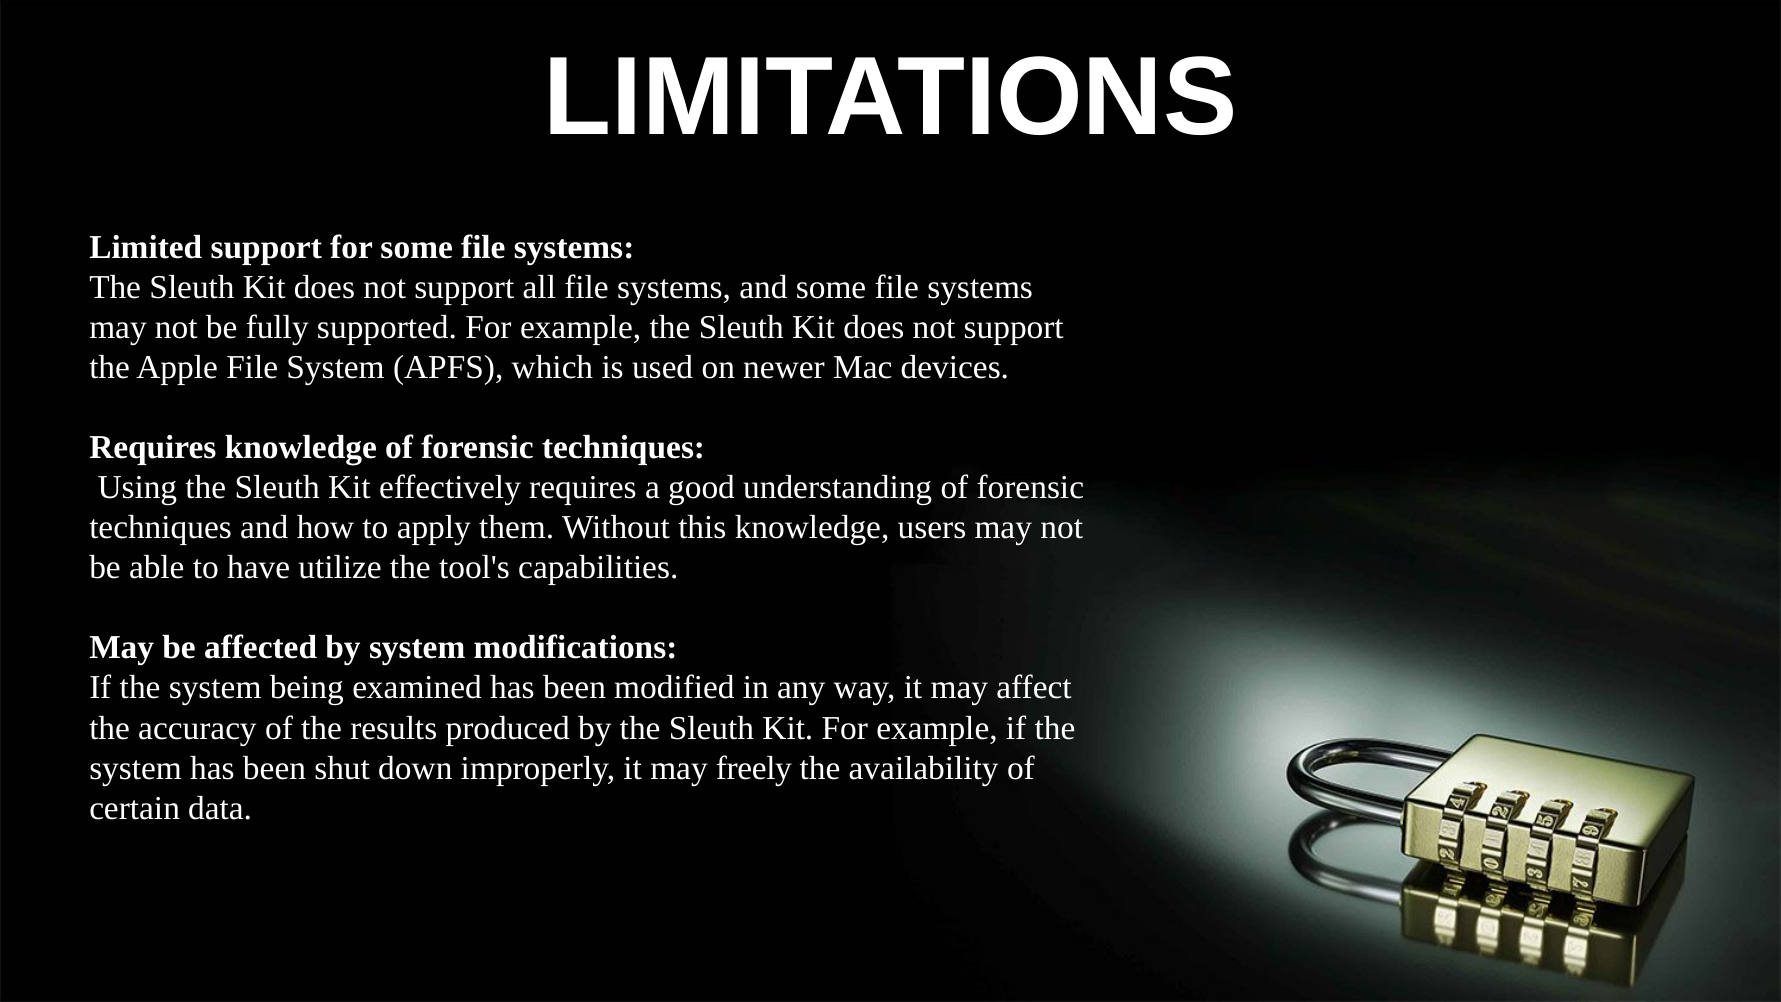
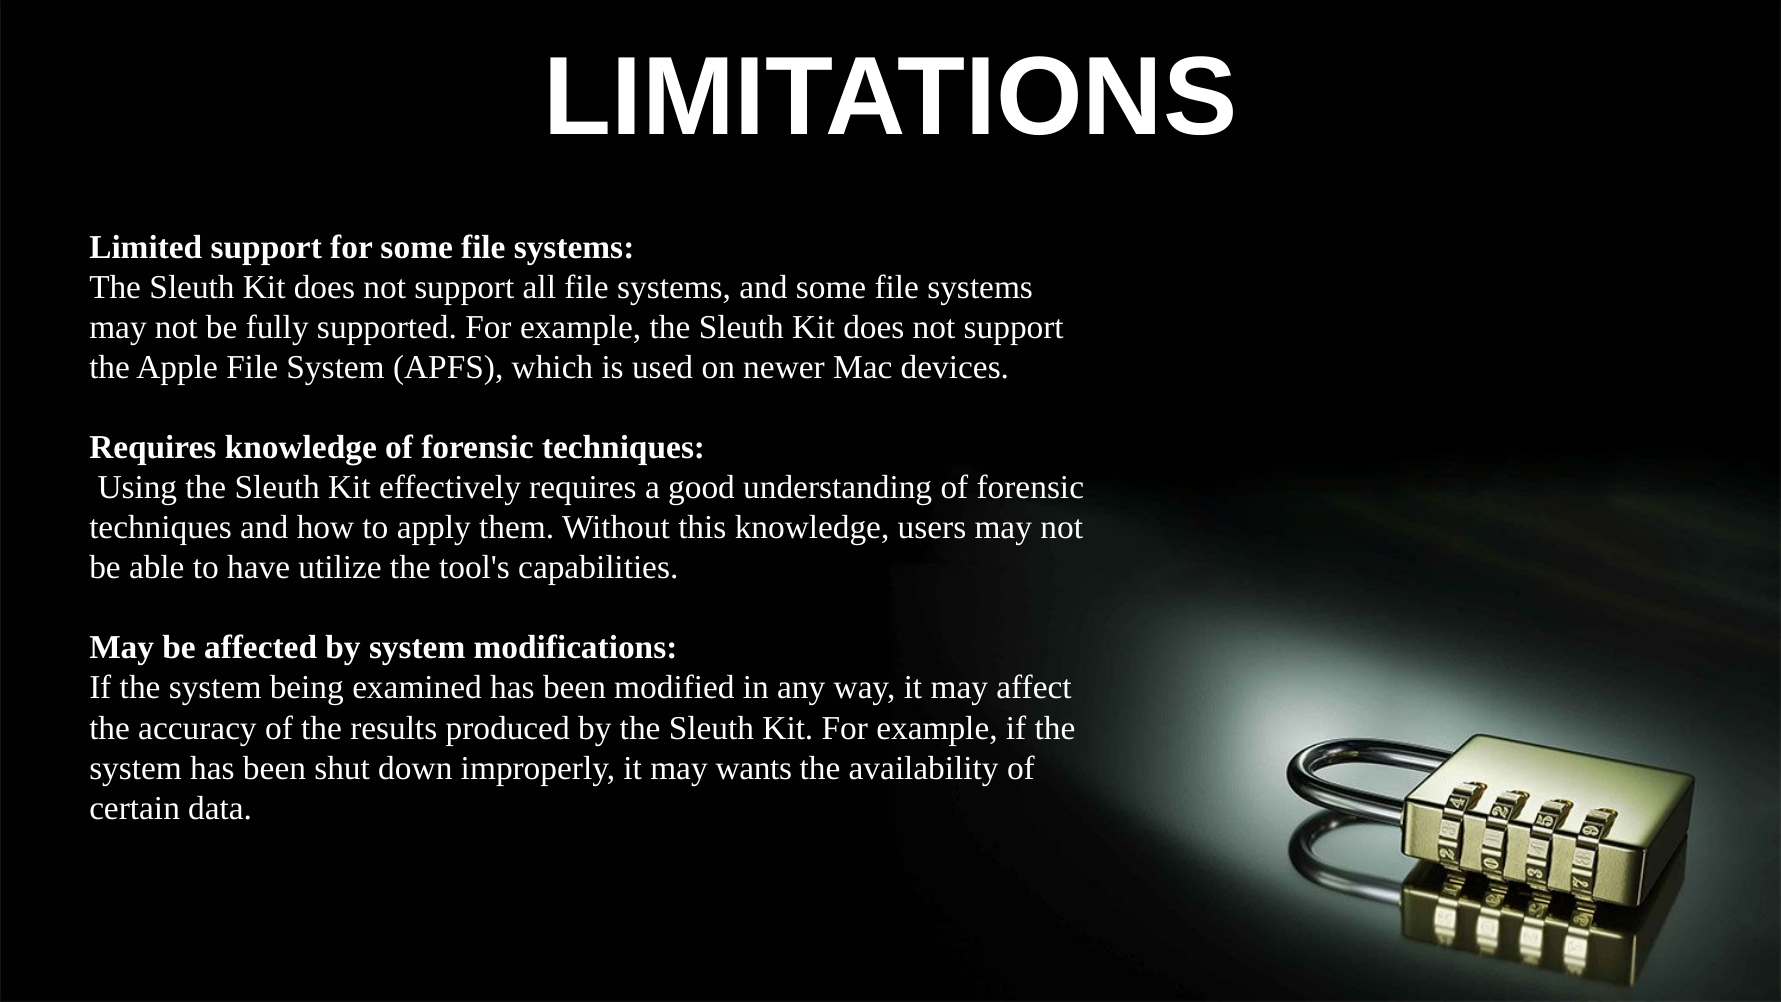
freely: freely -> wants
